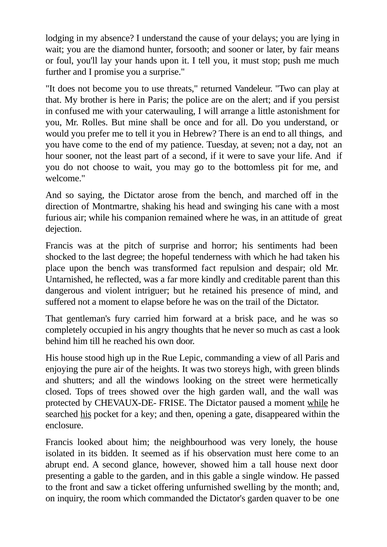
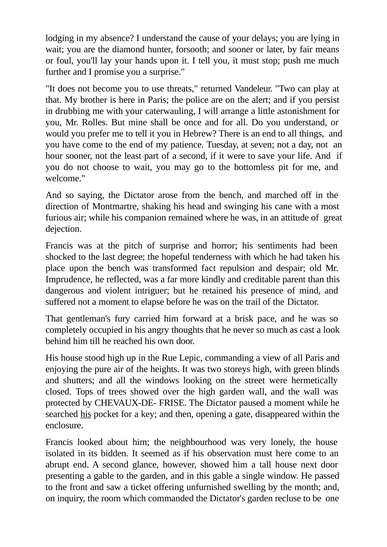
confused: confused -> drubbing
Untarnished: Untarnished -> Imprudence
while at (318, 403) underline: present -> none
quaver: quaver -> recluse
